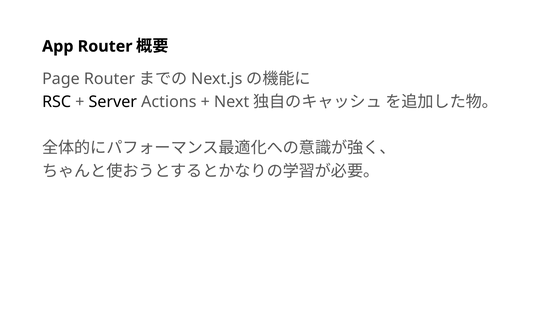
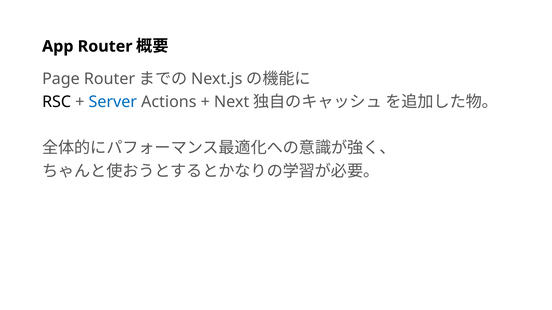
Server colour: black -> blue
